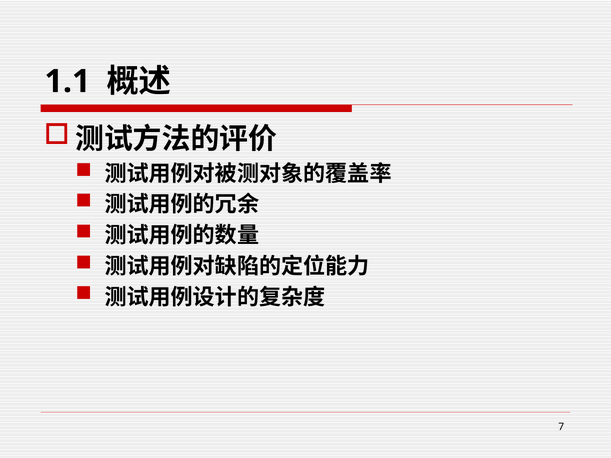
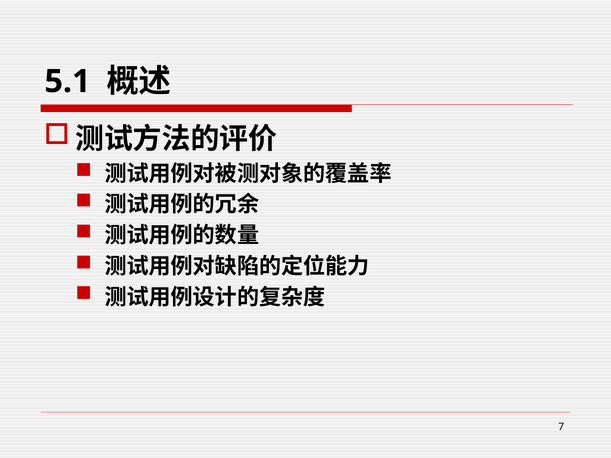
1.1: 1.1 -> 5.1
